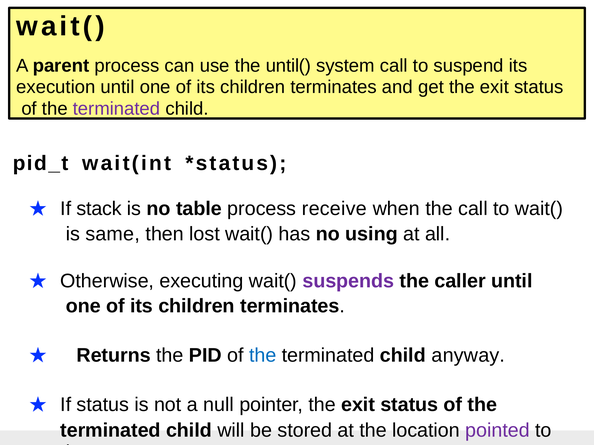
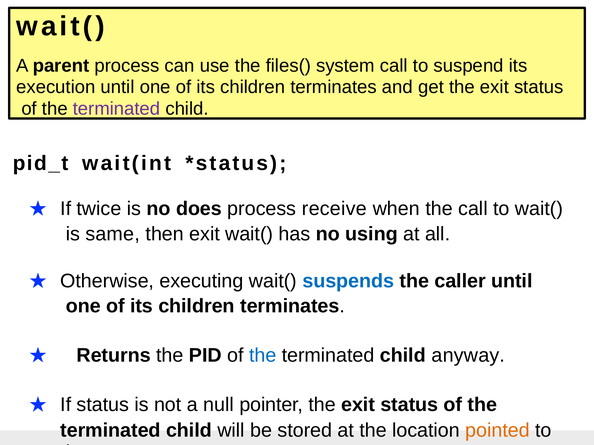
until(: until( -> files(
stack: stack -> twice
table: table -> does
then lost: lost -> exit
suspends colour: purple -> blue
pointed colour: purple -> orange
